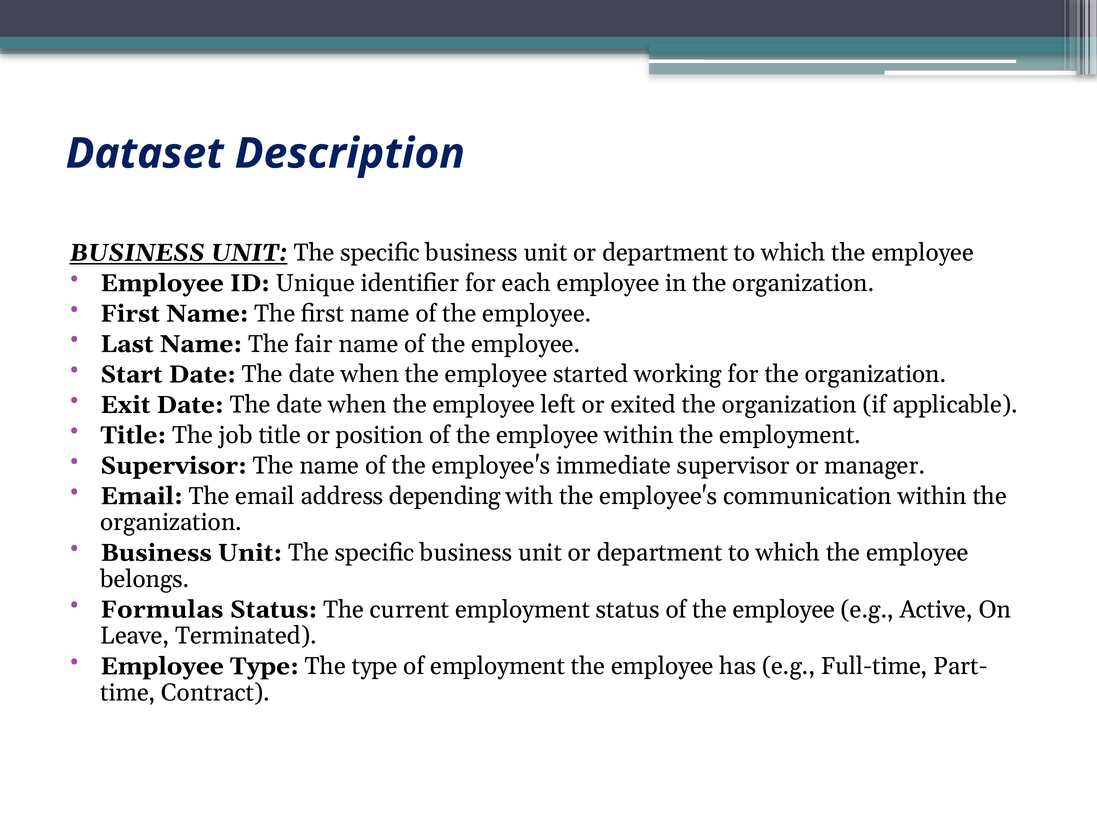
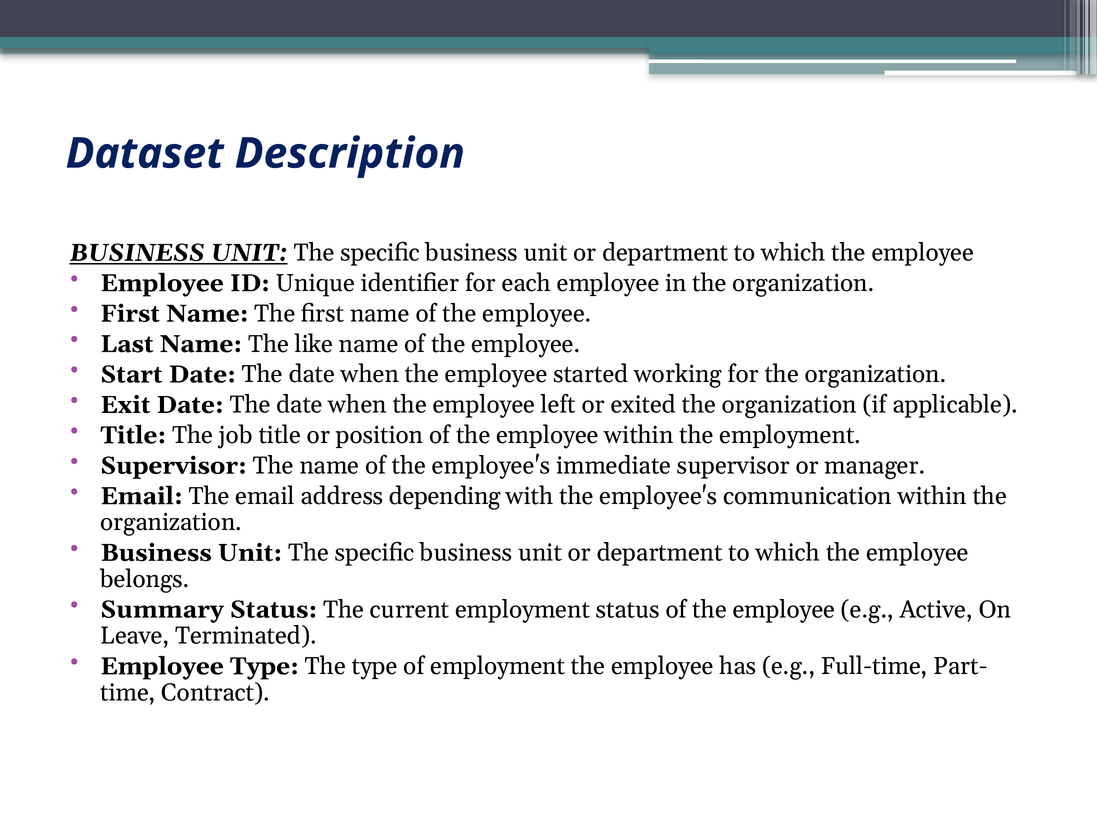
fair: fair -> like
Formulas: Formulas -> Summary
